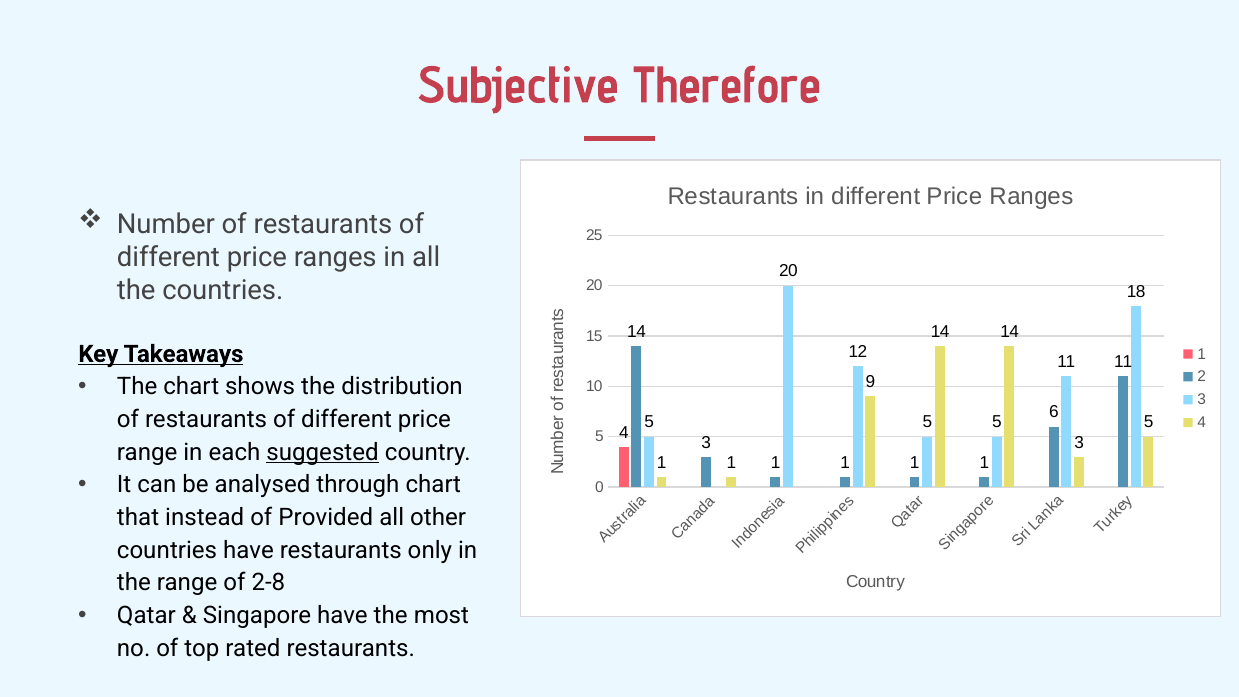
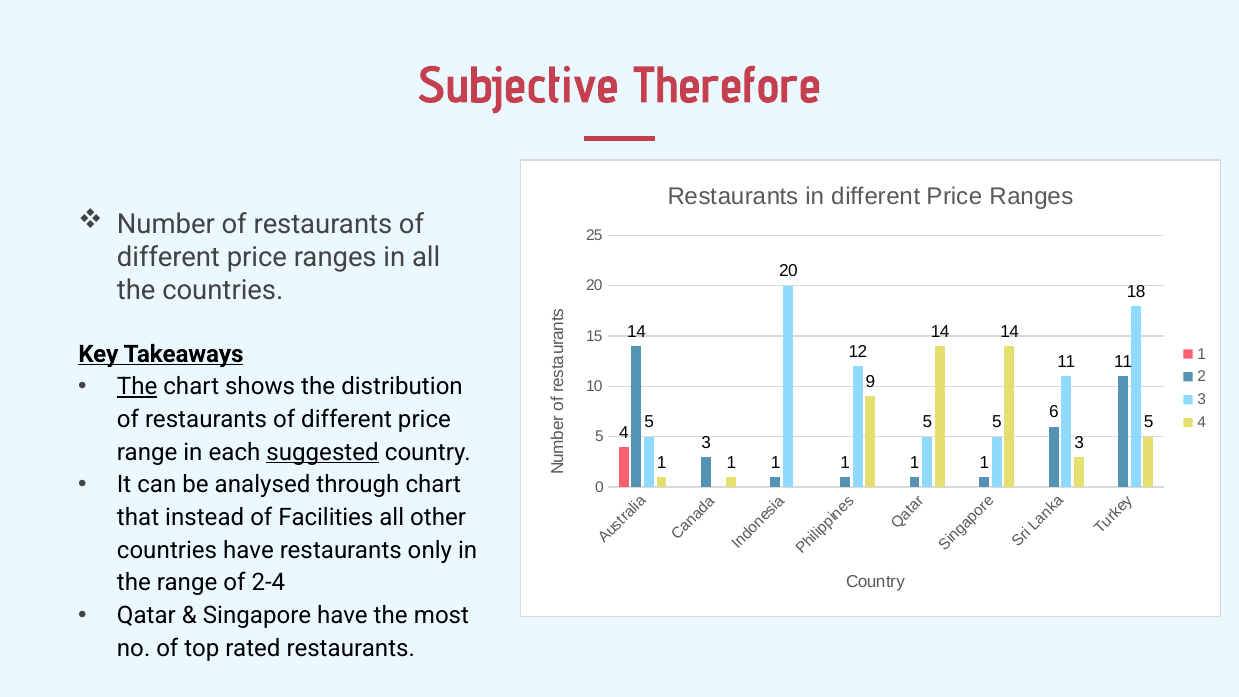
The at (137, 387) underline: none -> present
Provided: Provided -> Facilities
2-8: 2-8 -> 2-4
